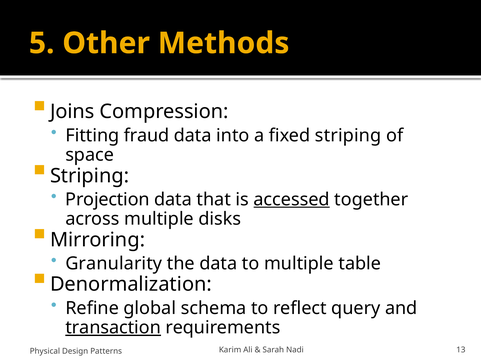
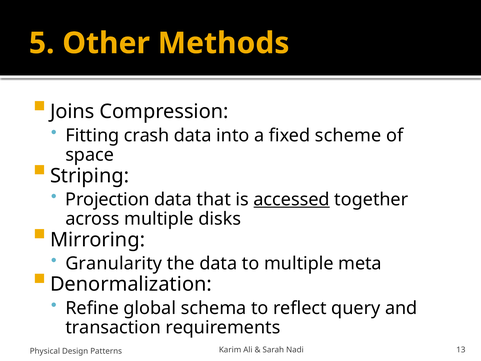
fraud: fraud -> crash
fixed striping: striping -> scheme
table: table -> meta
transaction underline: present -> none
